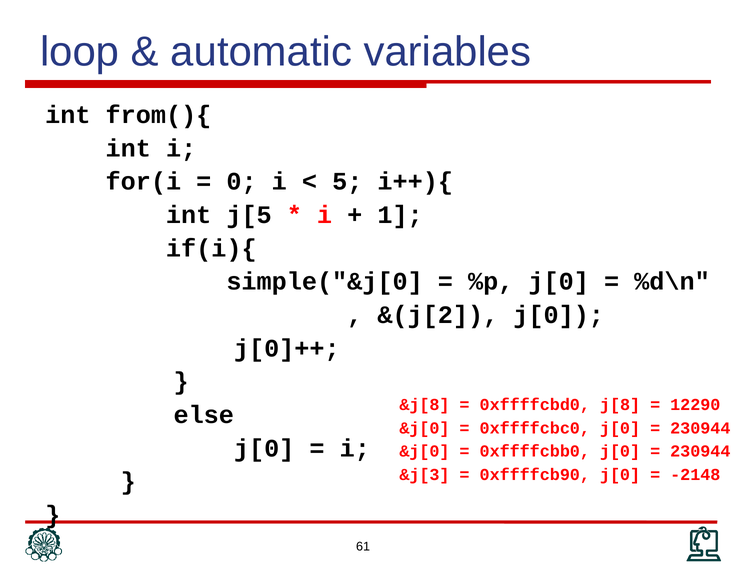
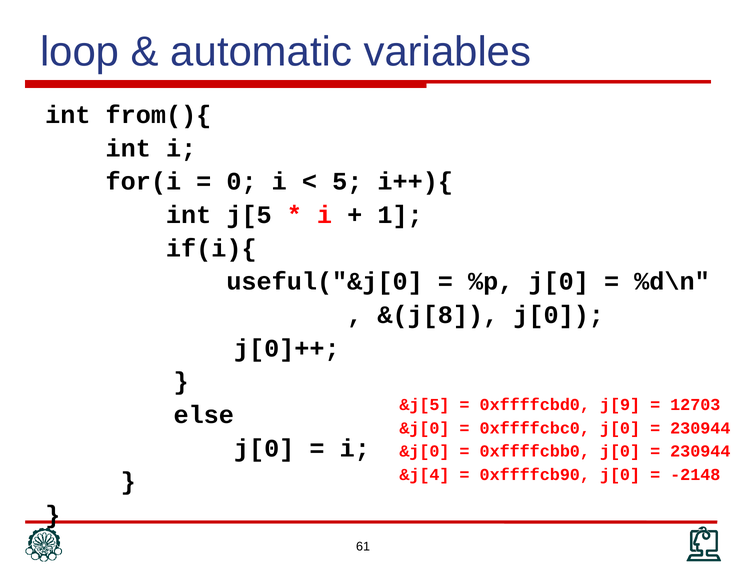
simple("&j[0: simple("&j[0 -> useful("&j[0
&(j[2: &(j[2 -> &(j[8
&j[8: &j[8 -> &j[5
j[8: j[8 -> j[9
12290: 12290 -> 12703
&j[3: &j[3 -> &j[4
